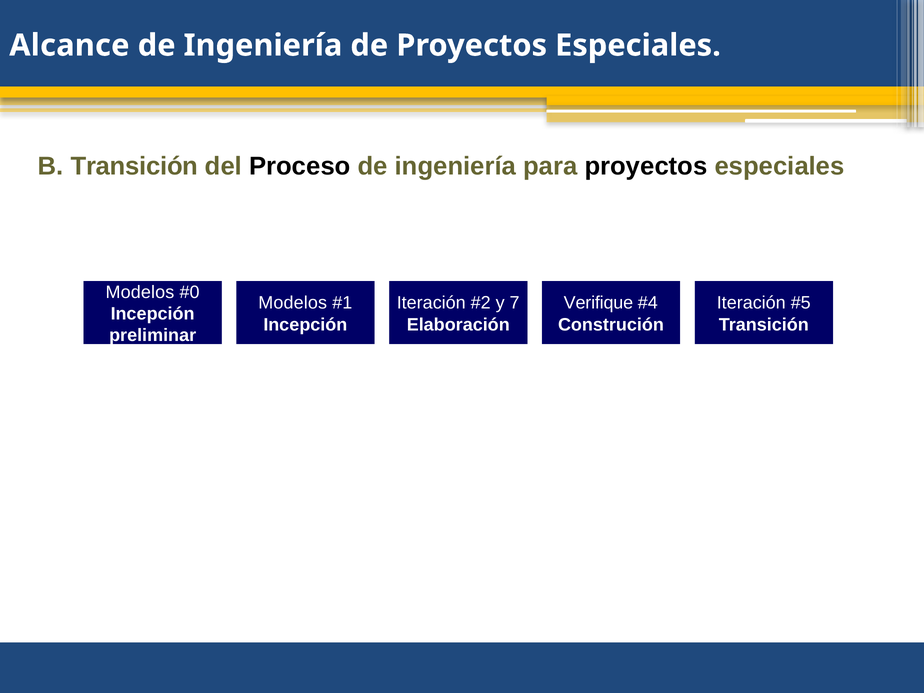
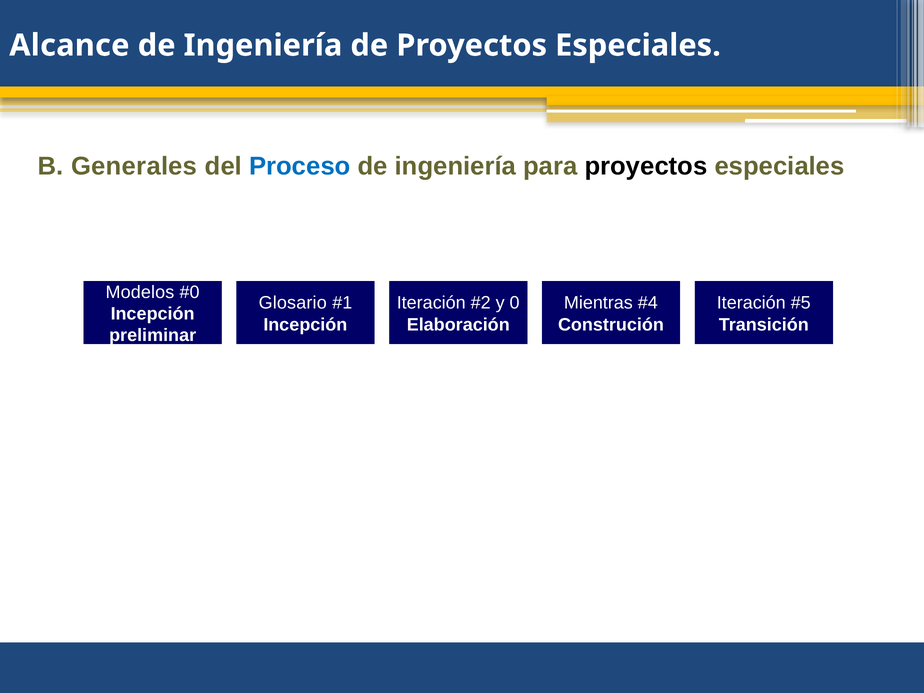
B Transición: Transición -> Generales
Proceso colour: black -> blue
Modelos at (293, 303): Modelos -> Glosario
7: 7 -> 0
Verifique: Verifique -> Mientras
